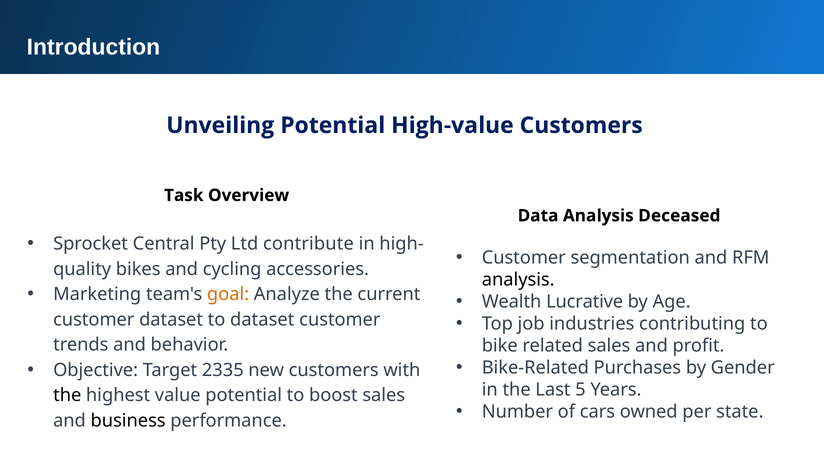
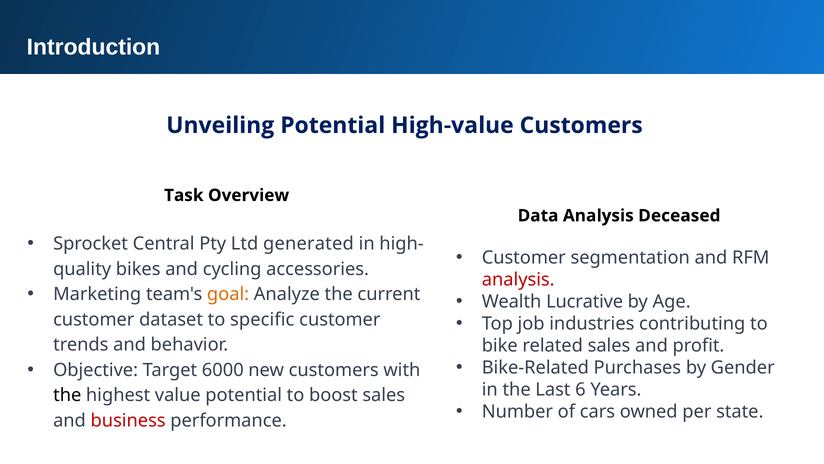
contribute: contribute -> generated
analysis at (518, 279) colour: black -> red
to dataset: dataset -> specific
2335: 2335 -> 6000
5: 5 -> 6
business colour: black -> red
